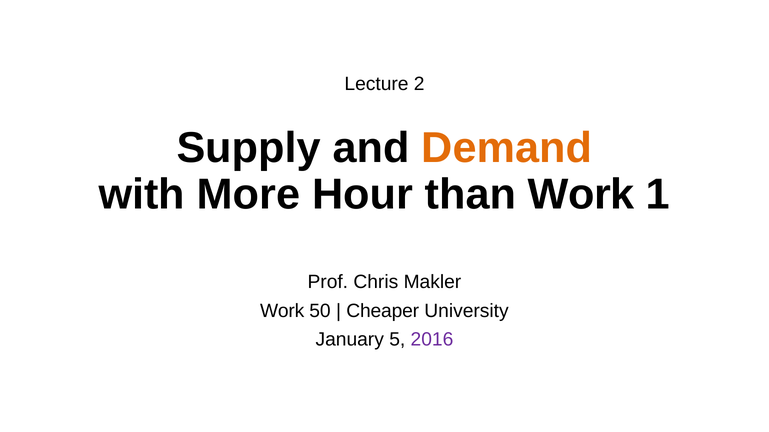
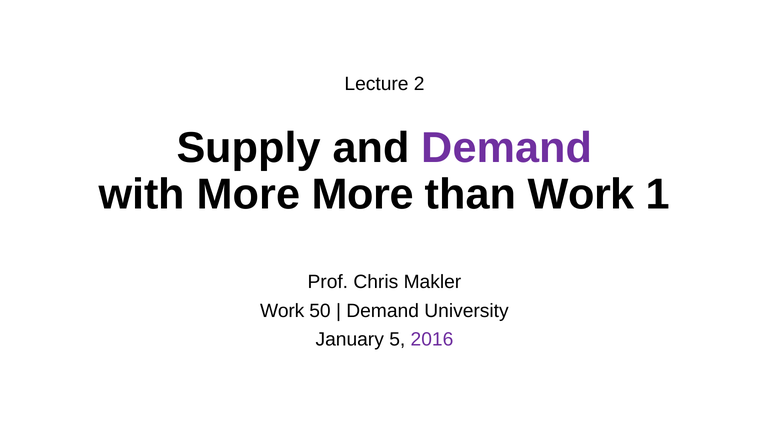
Demand at (507, 148) colour: orange -> purple
More Hour: Hour -> More
Cheaper at (383, 311): Cheaper -> Demand
